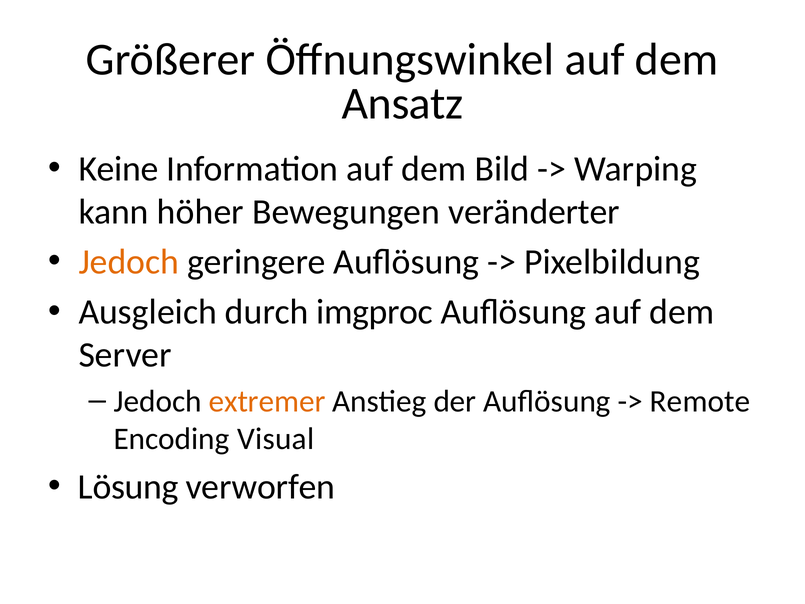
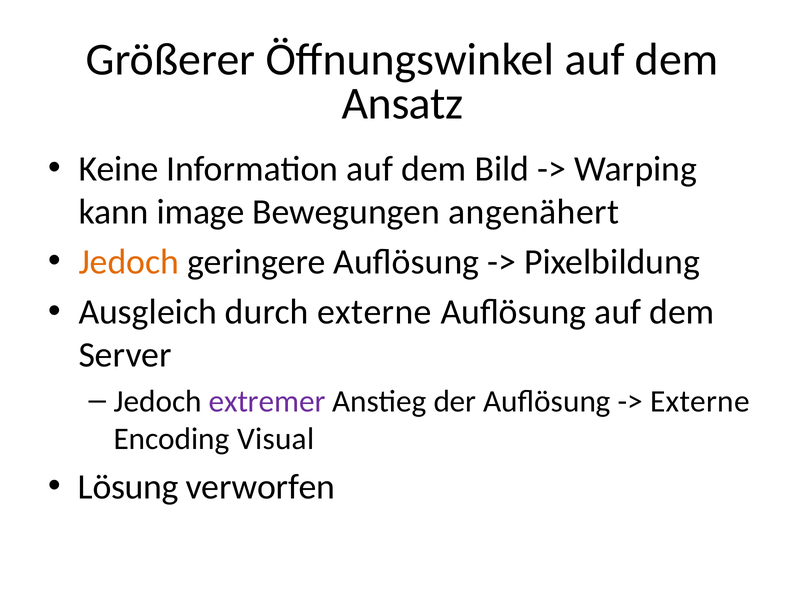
höher: höher -> image
veränderter: veränderter -> angenähert
durch imgproc: imgproc -> externe
extremer colour: orange -> purple
Remote at (700, 401): Remote -> Externe
